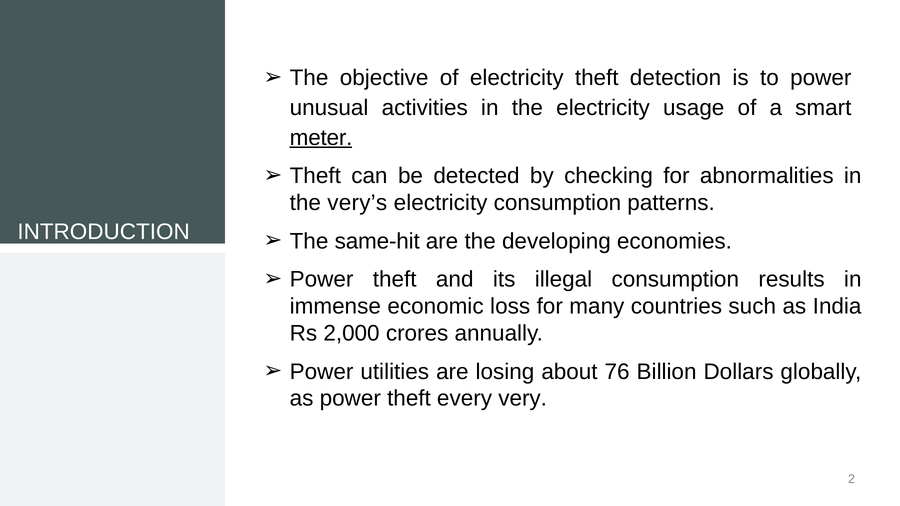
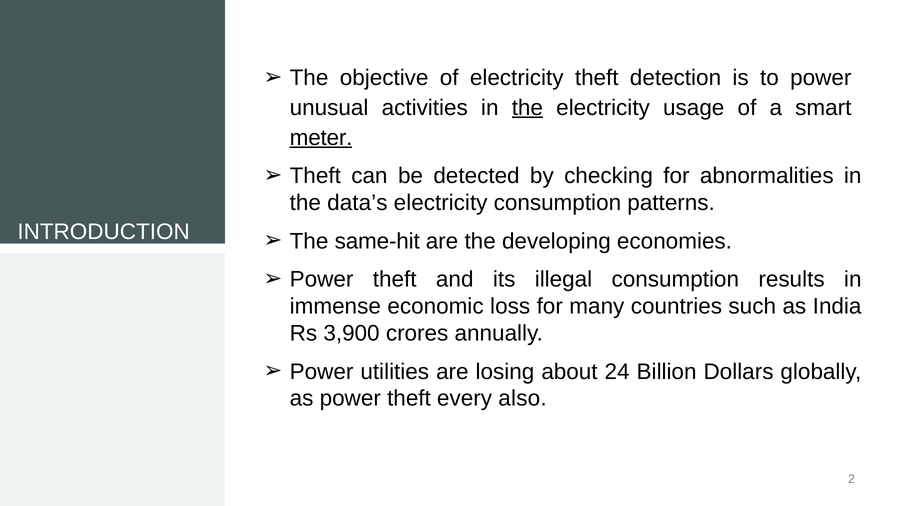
the at (527, 108) underline: none -> present
very’s: very’s -> data’s
2,000: 2,000 -> 3,900
76: 76 -> 24
very: very -> also
